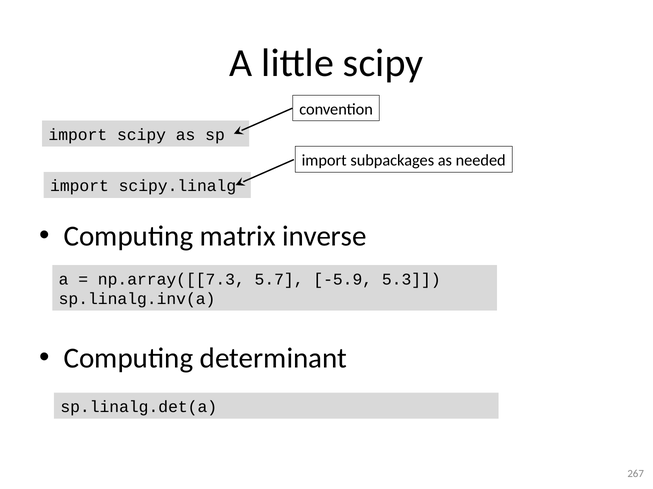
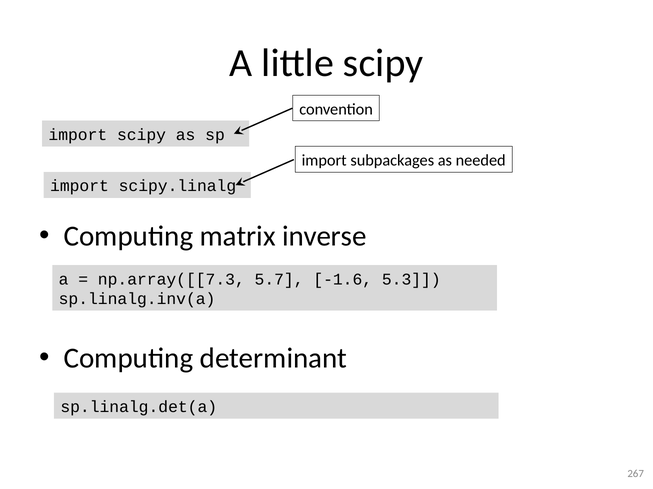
-5.9: -5.9 -> -1.6
